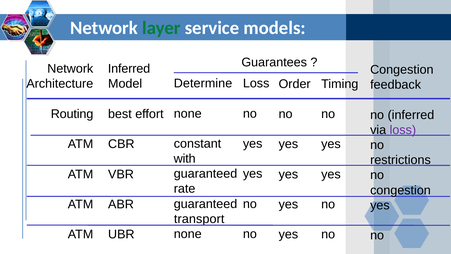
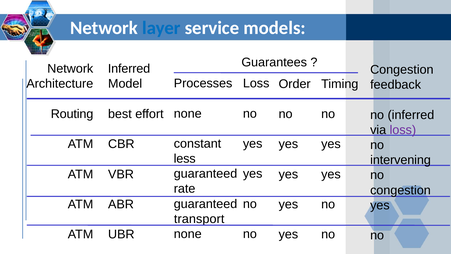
layer colour: green -> blue
Determine: Determine -> Processes
with: with -> less
restrictions: restrictions -> intervening
